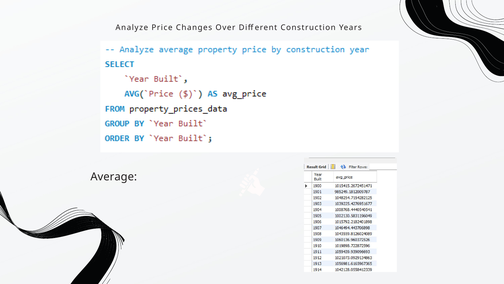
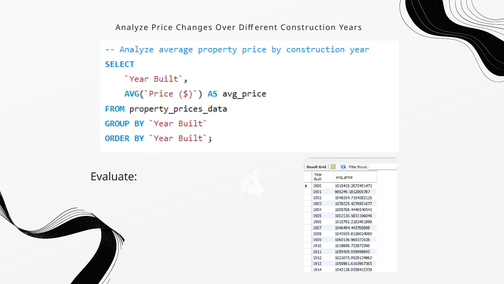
Average: Average -> Evaluate
